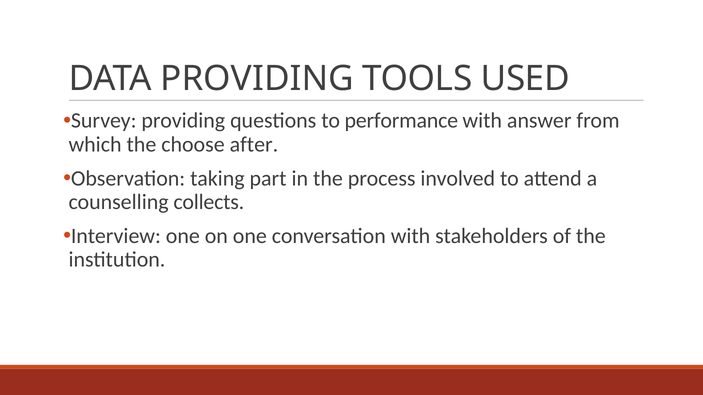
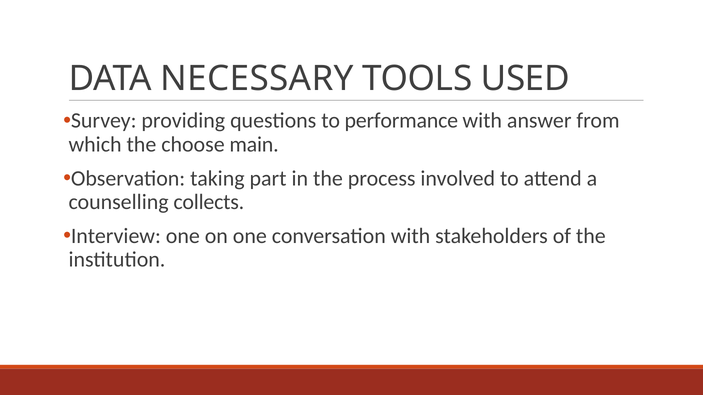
DATA PROVIDING: PROVIDING -> NECESSARY
after: after -> main
